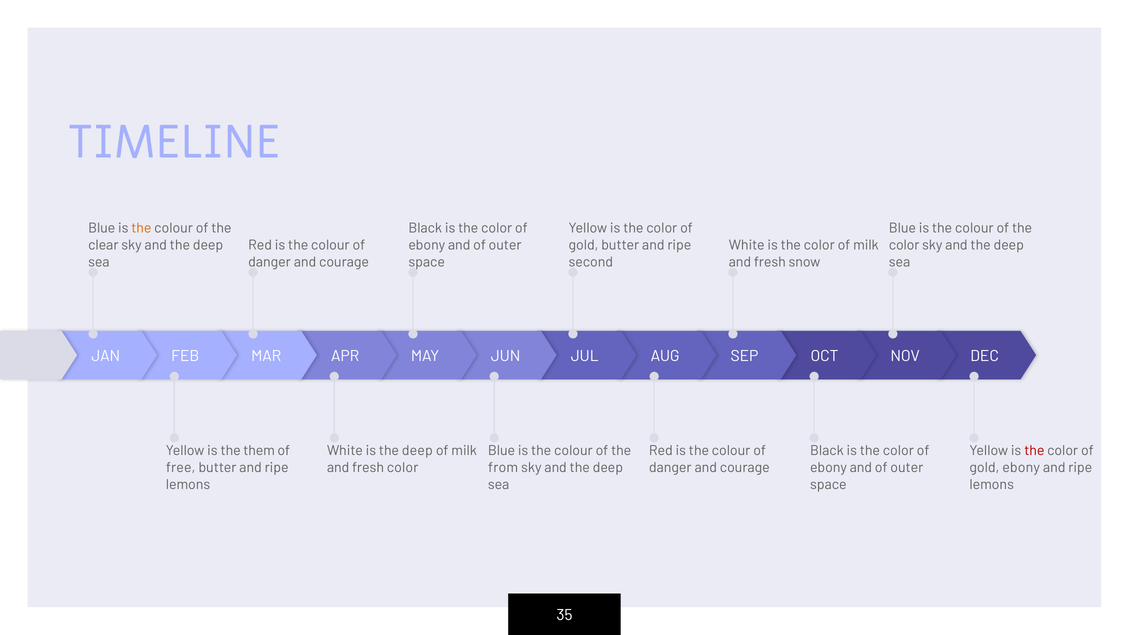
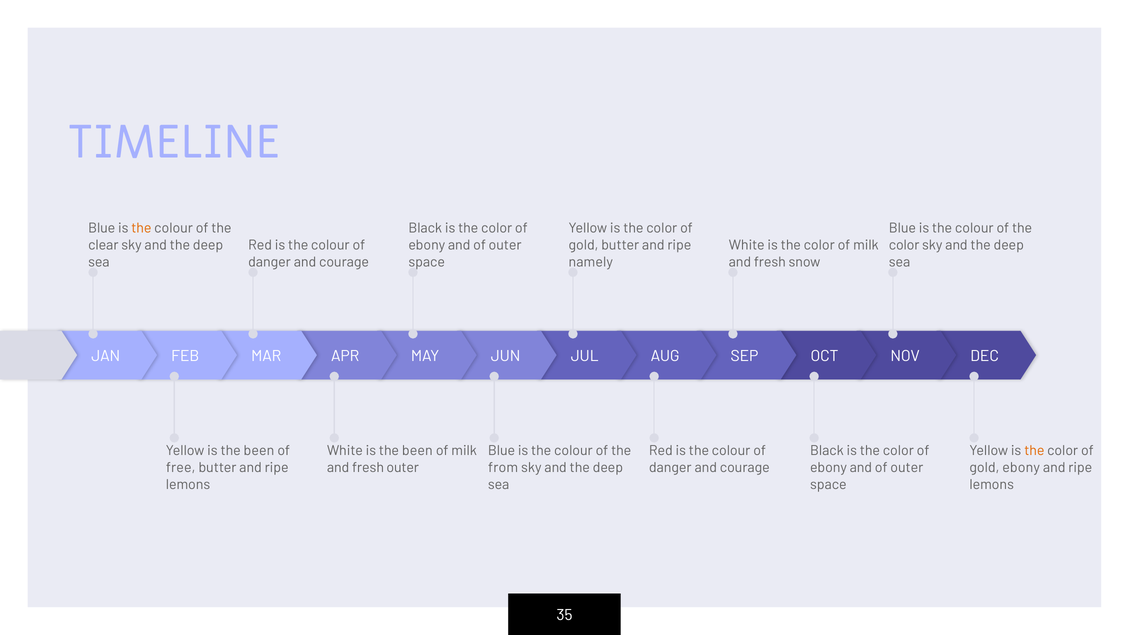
second: second -> namely
Yellow is the them: them -> been
White is the deep: deep -> been
the at (1034, 450) colour: red -> orange
fresh color: color -> outer
